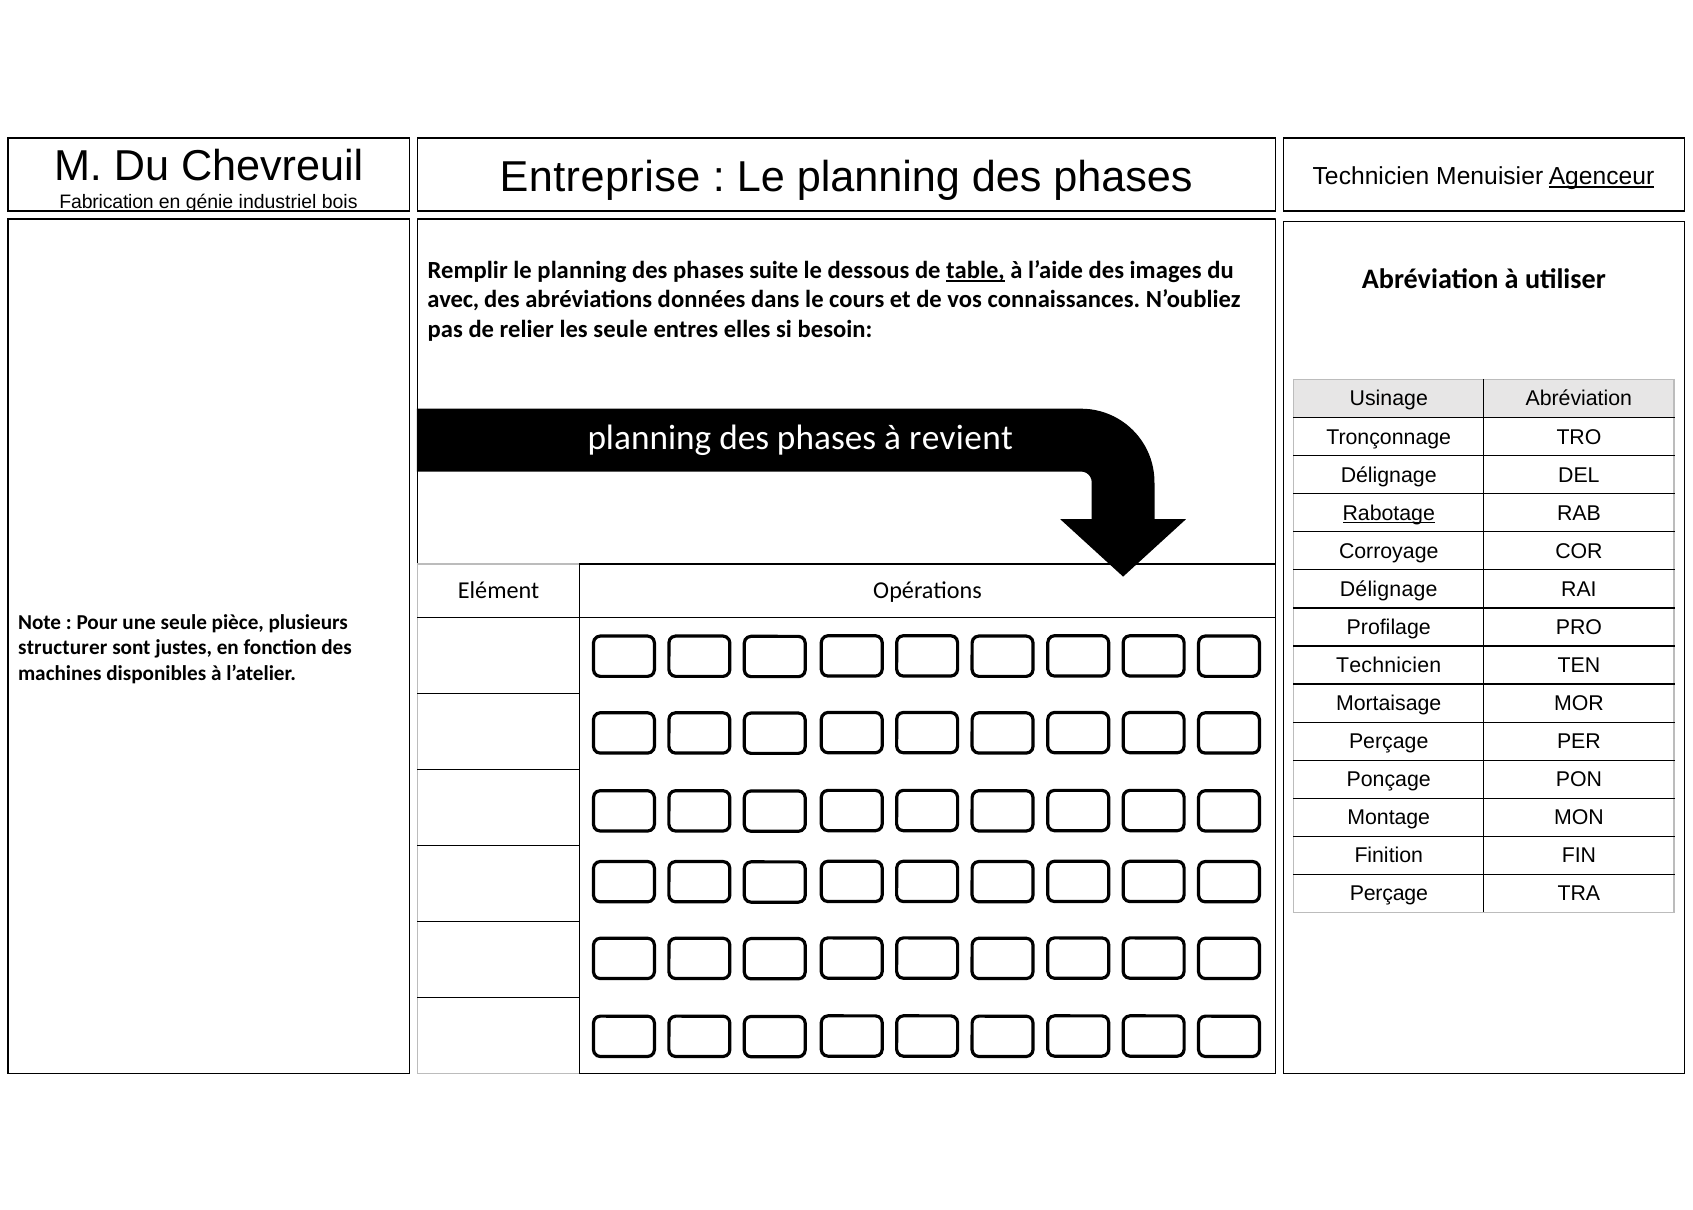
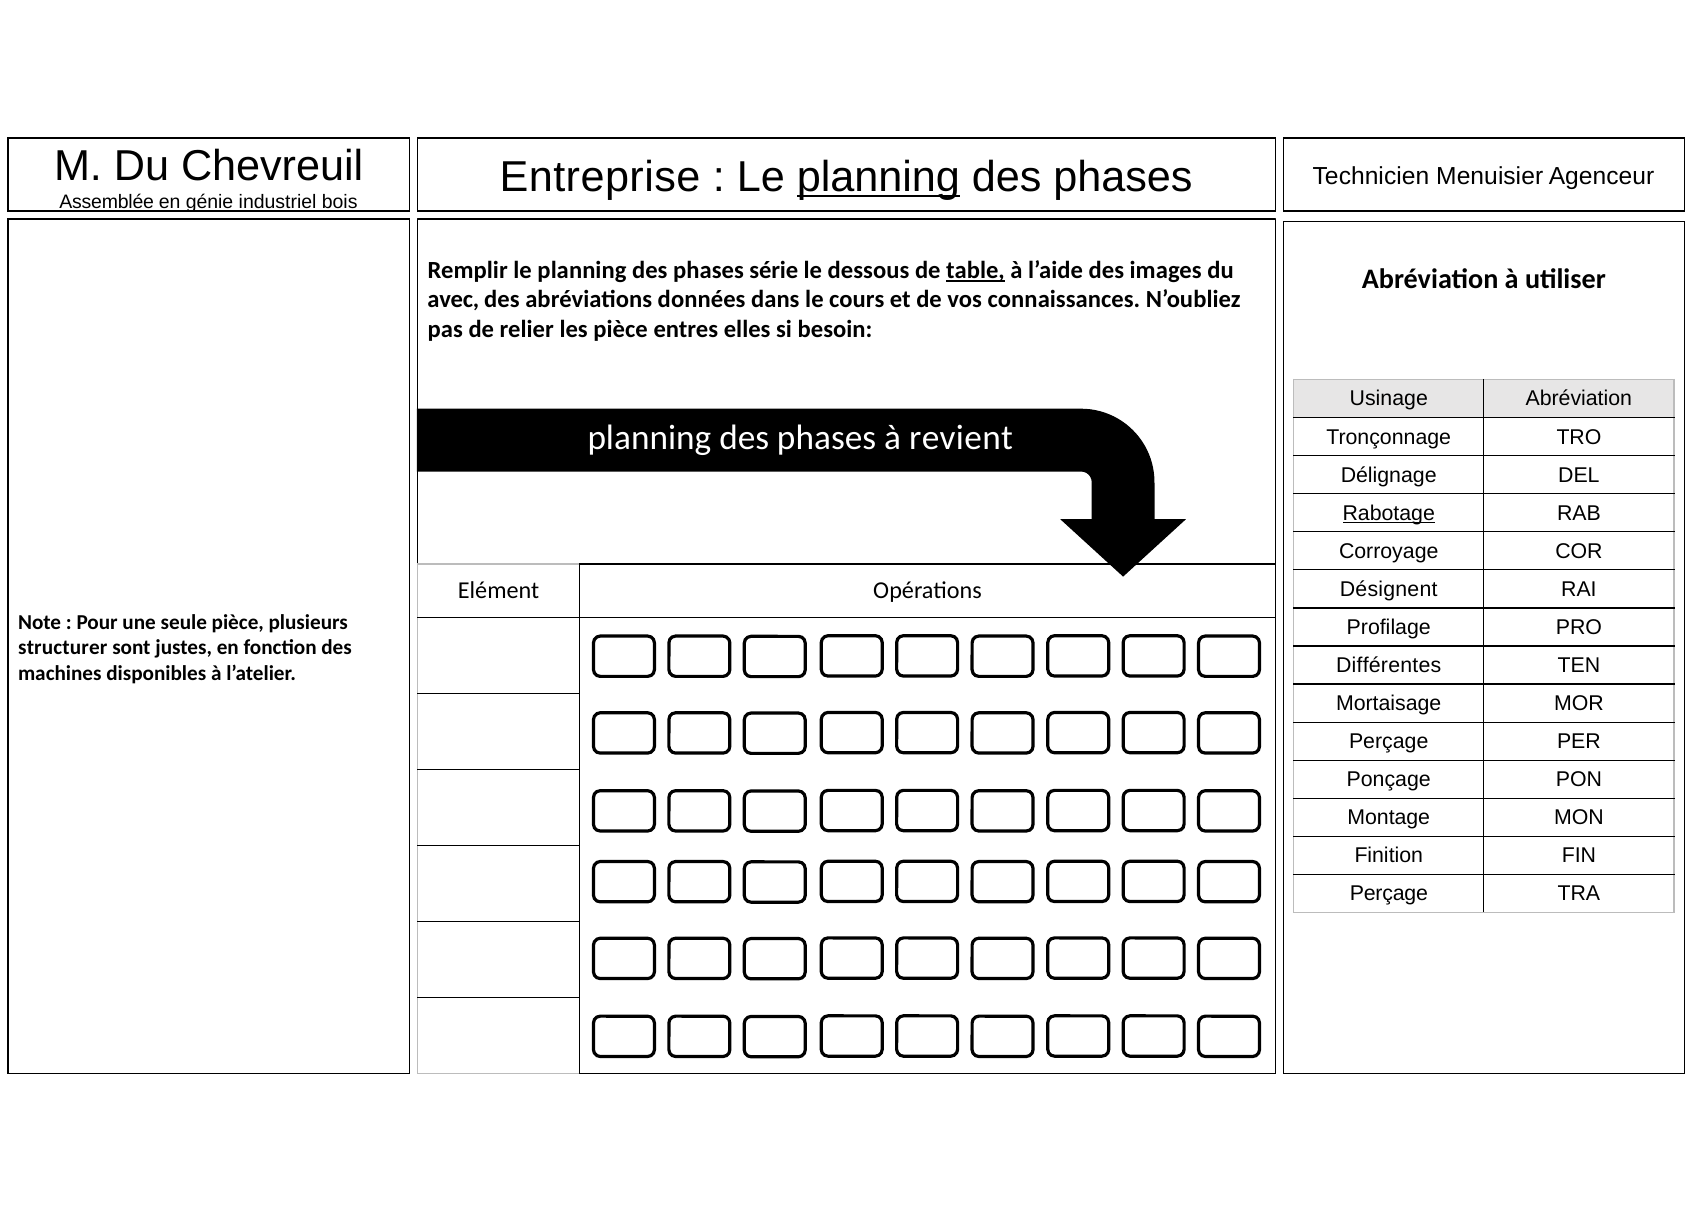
planning at (878, 177) underline: none -> present
Agenceur underline: present -> none
Fabrication: Fabrication -> Assemblée
suite: suite -> série
les seule: seule -> pièce
Délignage at (1389, 589): Délignage -> Désignent
Technicien at (1389, 665): Technicien -> Différentes
